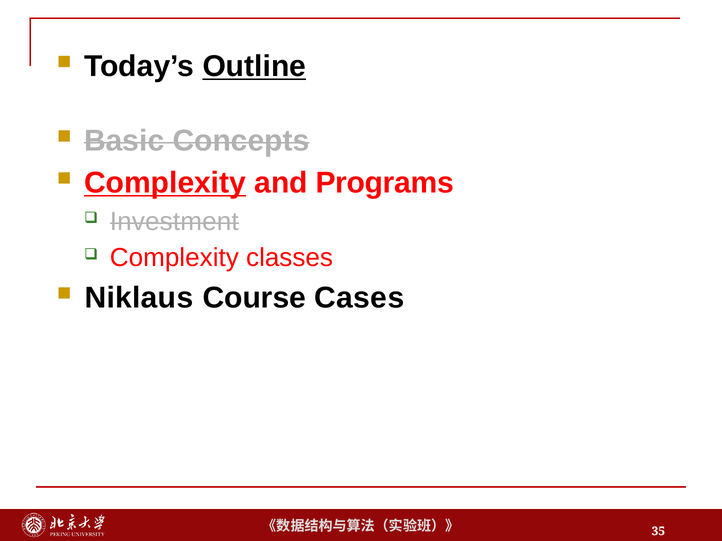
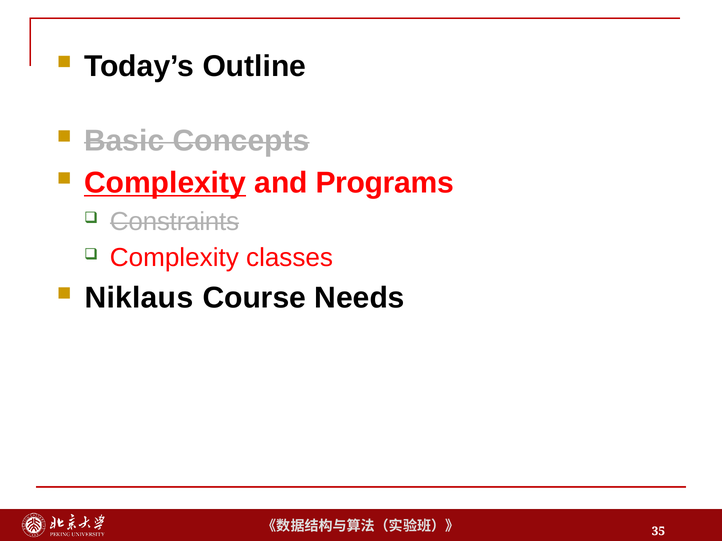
Outline underline: present -> none
Investment: Investment -> Constraints
Cases: Cases -> Needs
